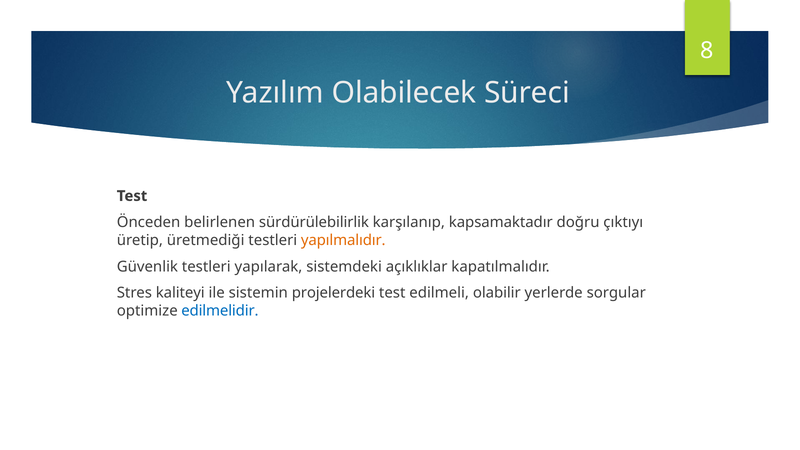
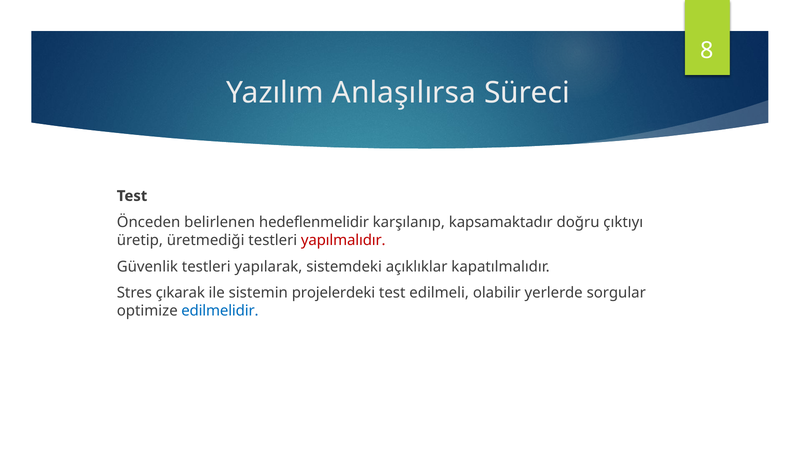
Olabilecek: Olabilecek -> Anlaşılırsa
sürdürülebilirlik: sürdürülebilirlik -> hedeflenmelidir
yapılmalıdır colour: orange -> red
kaliteyi: kaliteyi -> çıkarak
